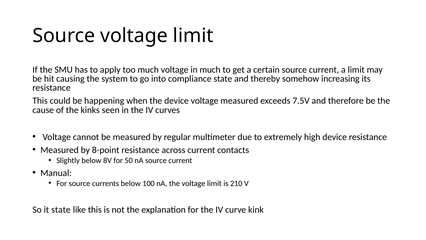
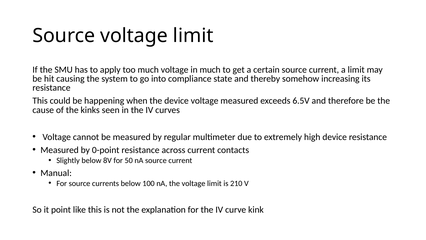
7.5V: 7.5V -> 6.5V
8-point: 8-point -> 0-point
it state: state -> point
